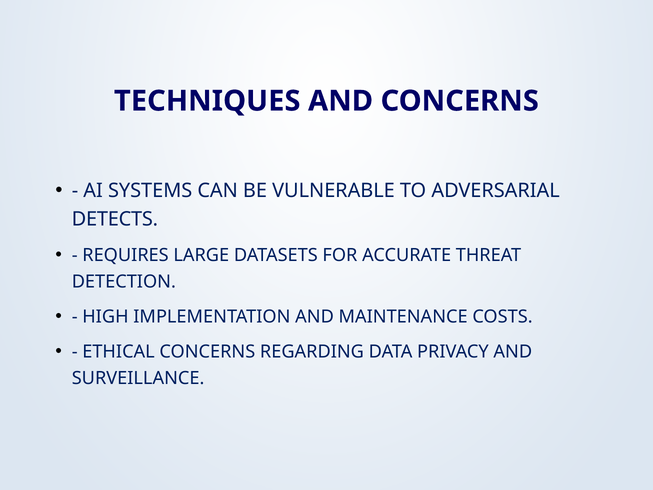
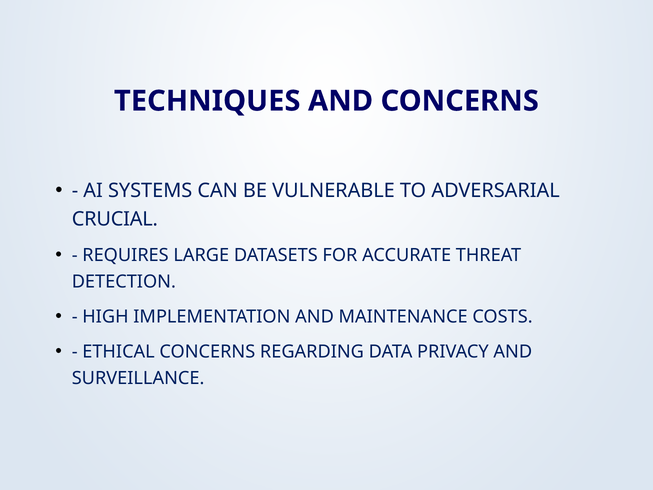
DETECTS: DETECTS -> CRUCIAL
